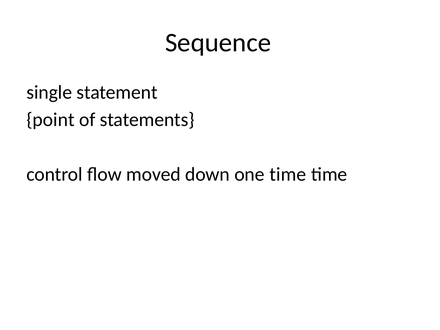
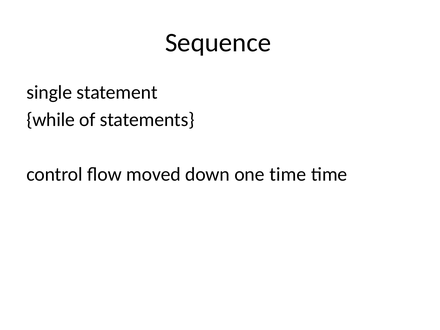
point: point -> while
